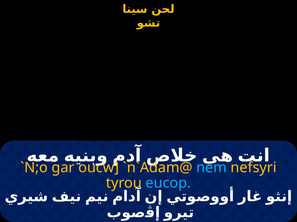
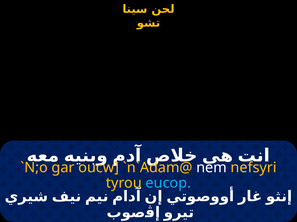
nem colour: light blue -> white
